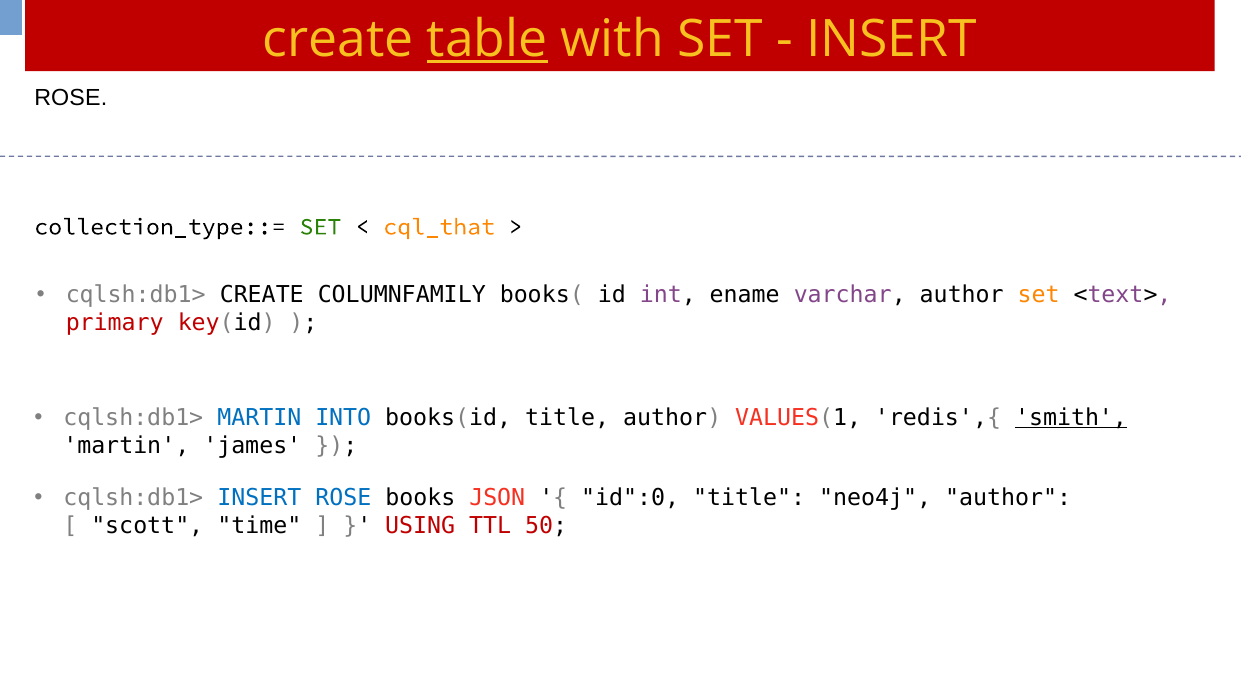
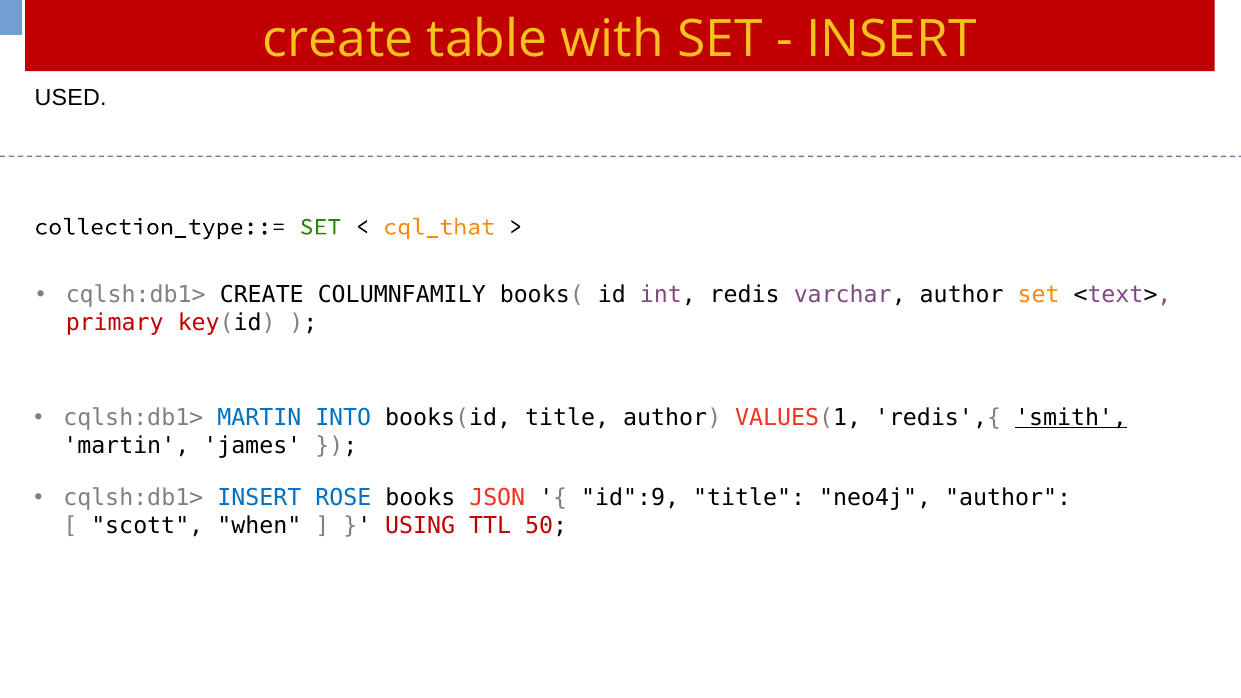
table underline: present -> none
ROSE at (71, 98): ROSE -> USED
ename: ename -> redis
id":0: id":0 -> id":9
time: time -> when
